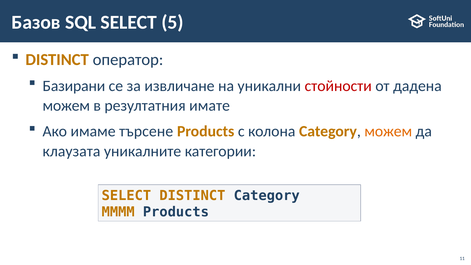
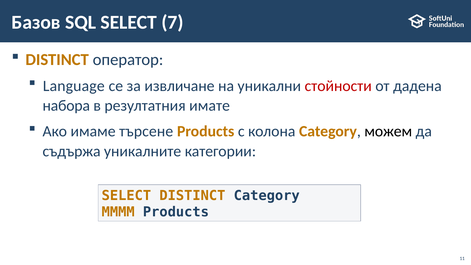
5: 5 -> 7
Базирани: Базирани -> Language
можем at (66, 106): можем -> набора
можем at (388, 131) colour: orange -> black
клаузата: клаузата -> съдържа
